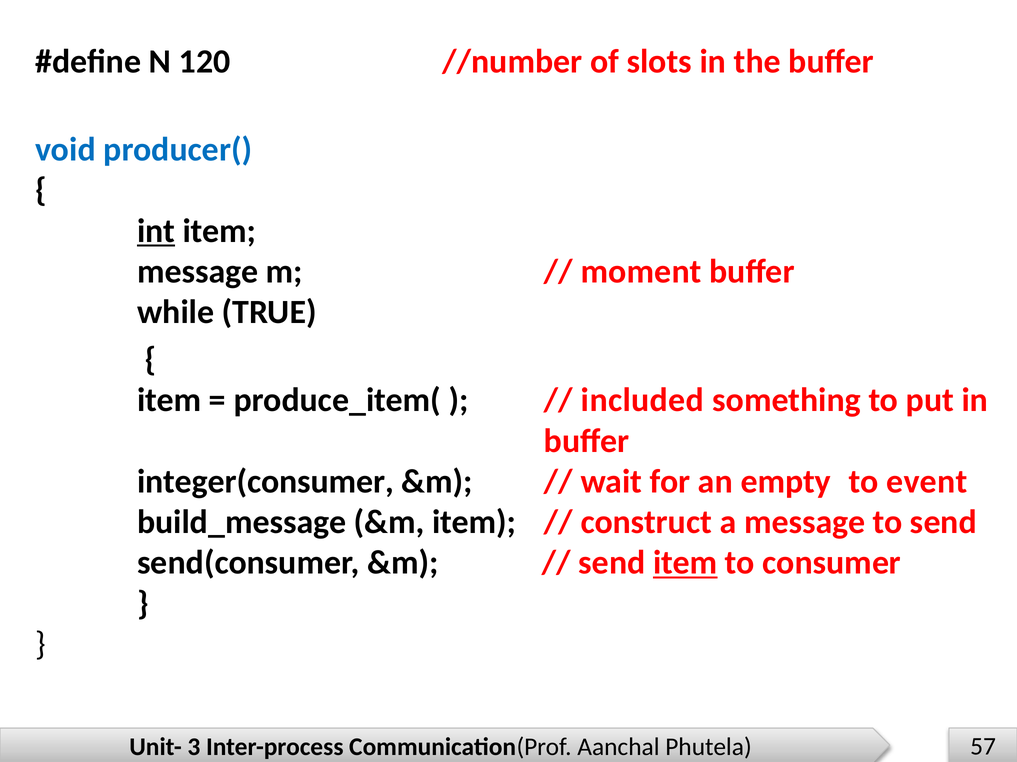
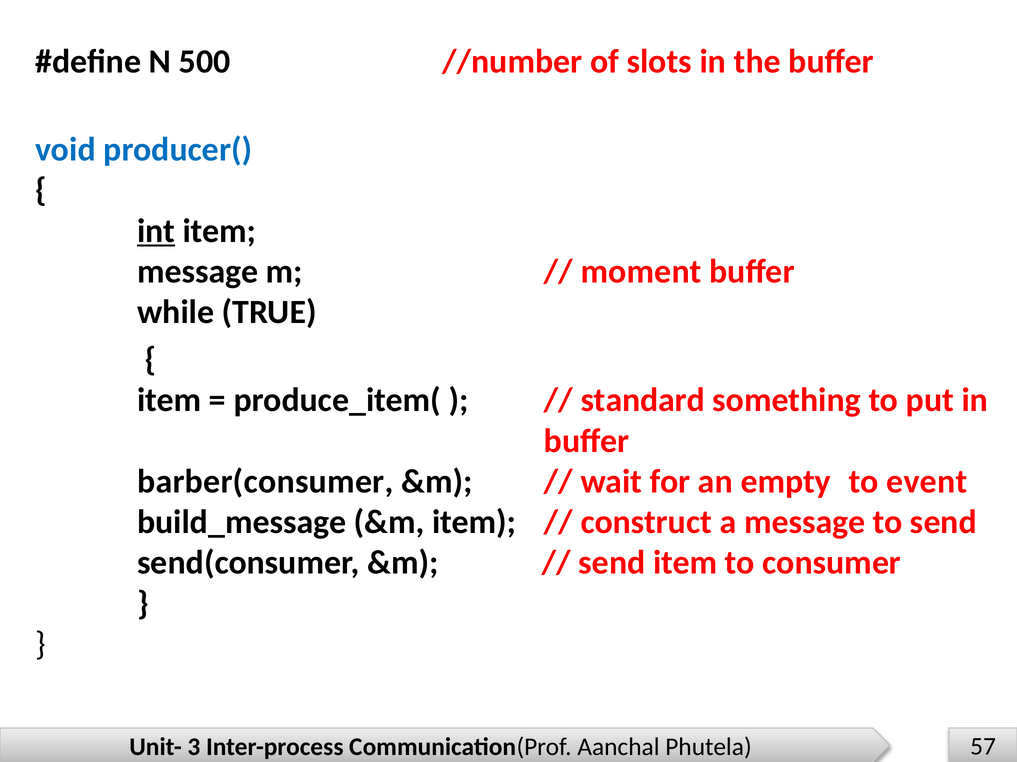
120: 120 -> 500
included: included -> standard
integer(consumer: integer(consumer -> barber(consumer
item at (685, 563) underline: present -> none
